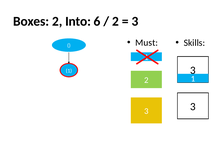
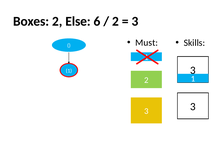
Into: Into -> Else
